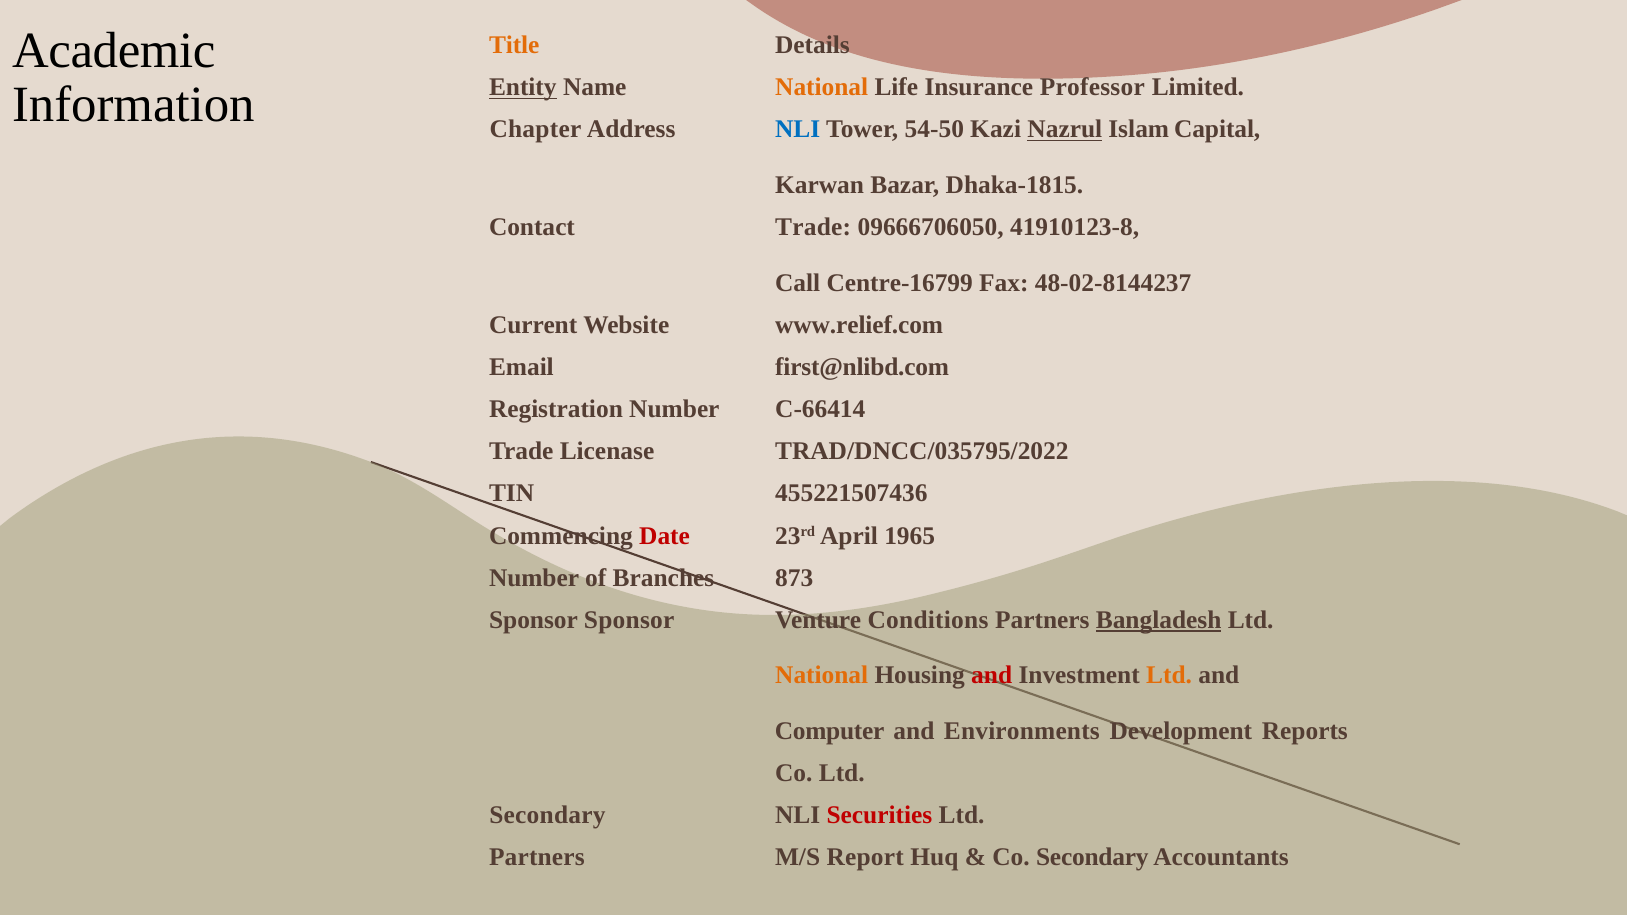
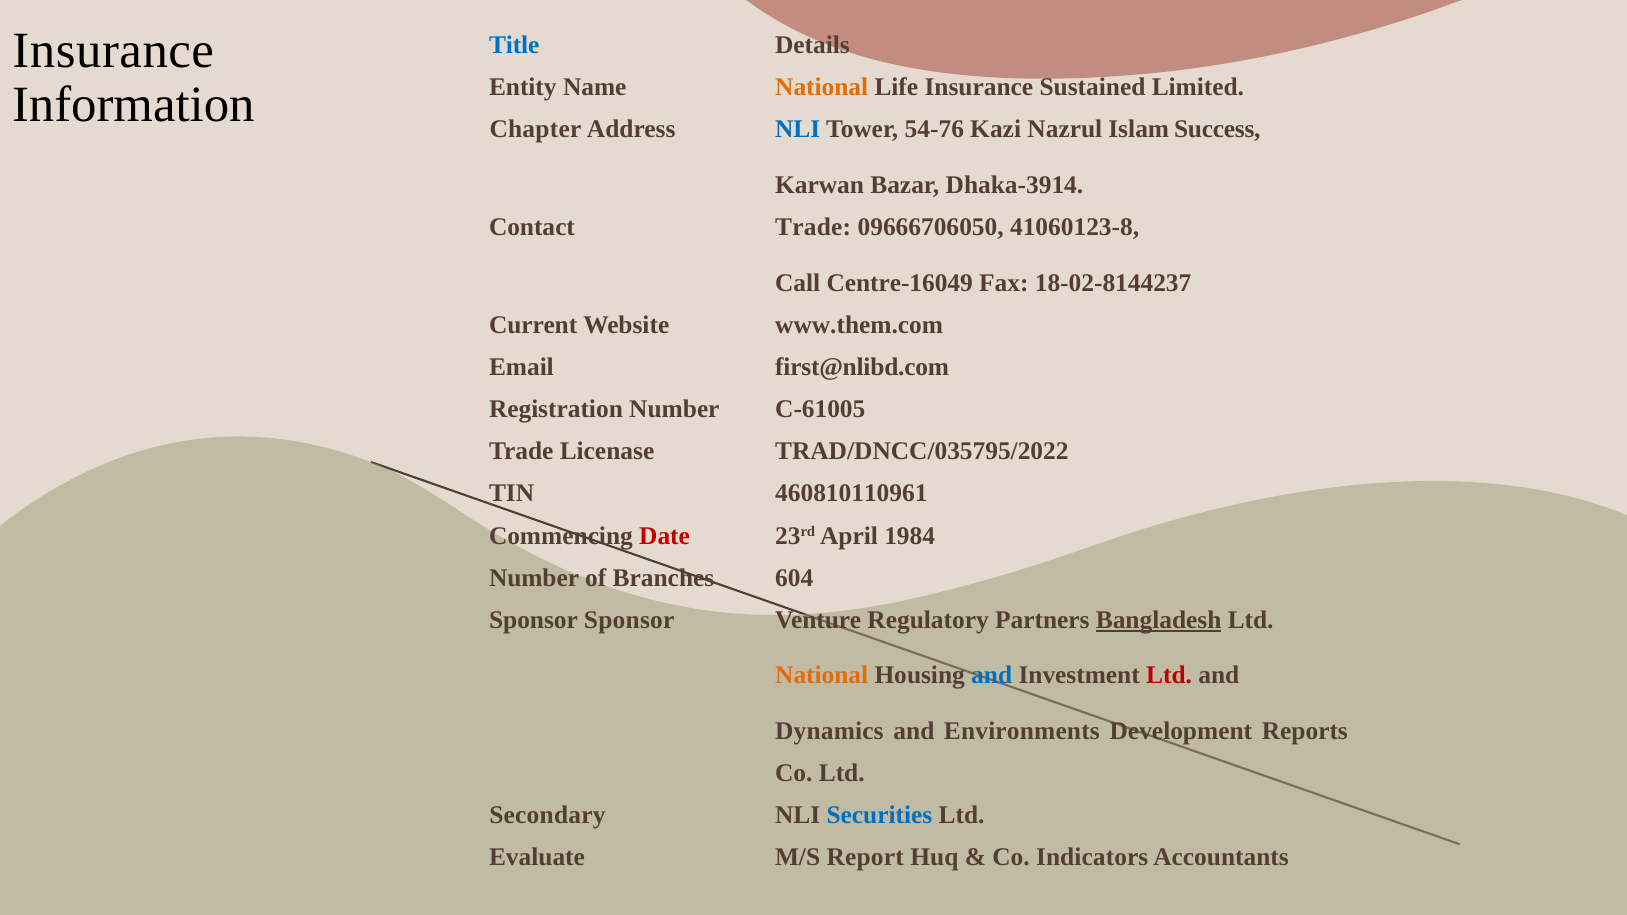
Academic at (114, 50): Academic -> Insurance
Title colour: orange -> blue
Entity underline: present -> none
Professor: Professor -> Sustained
54-50: 54-50 -> 54-76
Nazrul underline: present -> none
Capital: Capital -> Success
Dhaka-1815: Dhaka-1815 -> Dhaka-3914
41910123-8: 41910123-8 -> 41060123-8
Centre-16799: Centre-16799 -> Centre-16049
48-02-8144237: 48-02-8144237 -> 18-02-8144237
www.relief.com: www.relief.com -> www.them.com
C-66414: C-66414 -> C-61005
455221507436: 455221507436 -> 460810110961
1965: 1965 -> 1984
873: 873 -> 604
Conditions: Conditions -> Regulatory
and at (992, 676) colour: red -> blue
Ltd at (1169, 676) colour: orange -> red
Computer: Computer -> Dynamics
Securities colour: red -> blue
Partners at (537, 858): Partners -> Evaluate
Co Secondary: Secondary -> Indicators
